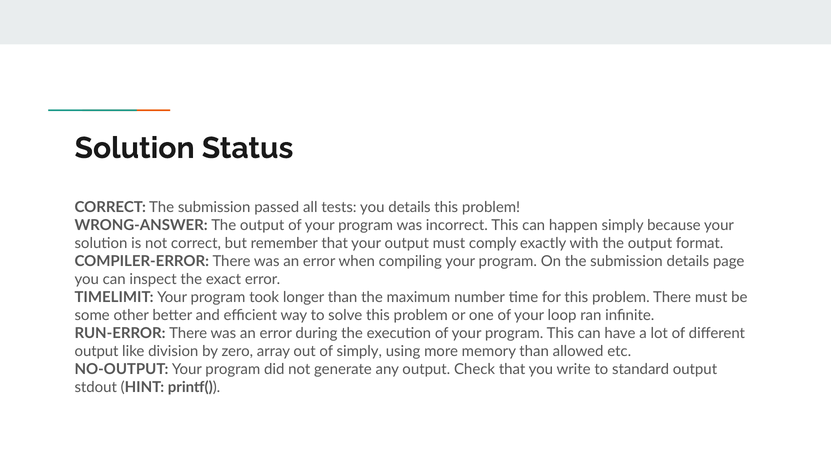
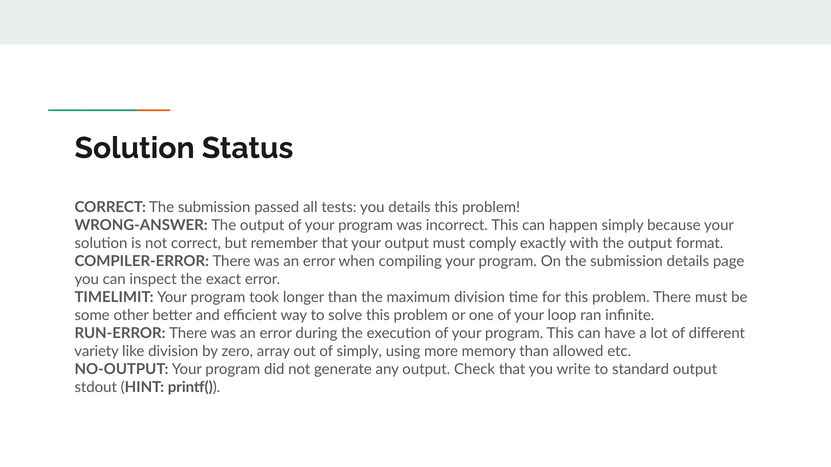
maximum number: number -> division
output at (97, 352): output -> variety
